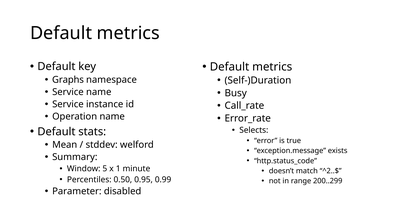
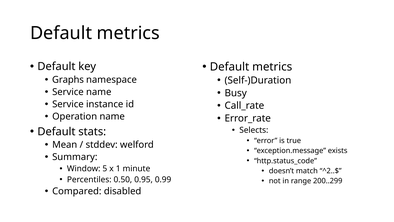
Parameter: Parameter -> Compared
